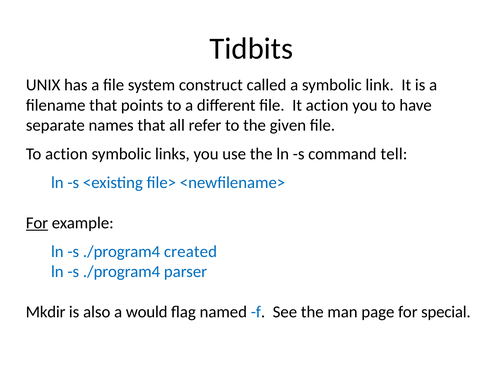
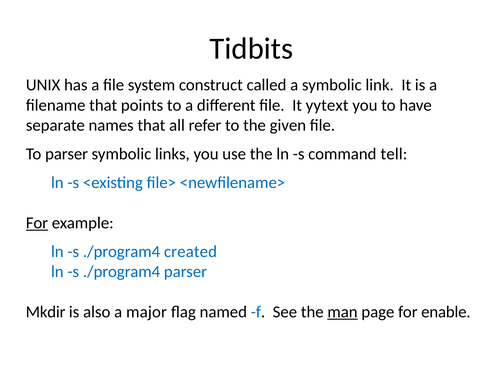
It action: action -> yytext
To action: action -> parser
would: would -> major
man underline: none -> present
special: special -> enable
